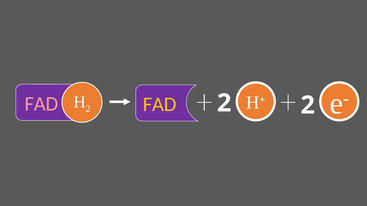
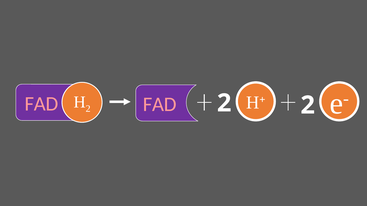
FAD at (160, 105) colour: yellow -> pink
